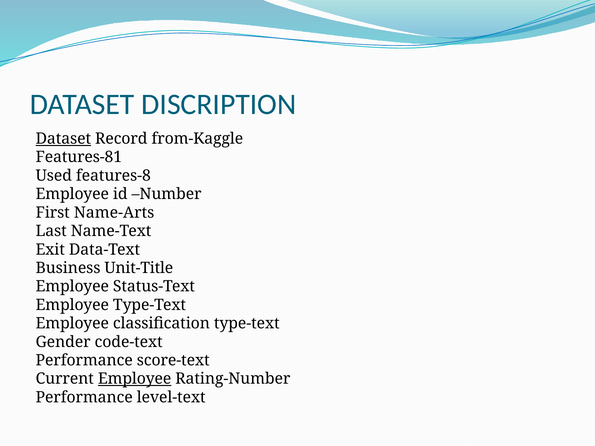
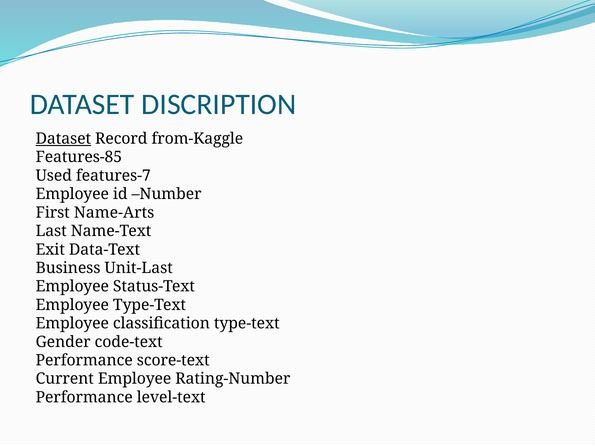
Features-81: Features-81 -> Features-85
features-8: features-8 -> features-7
Unit-Title: Unit-Title -> Unit-Last
Employee at (135, 379) underline: present -> none
